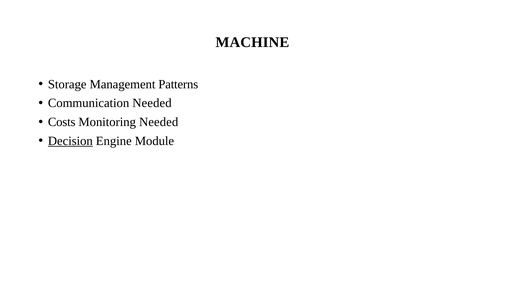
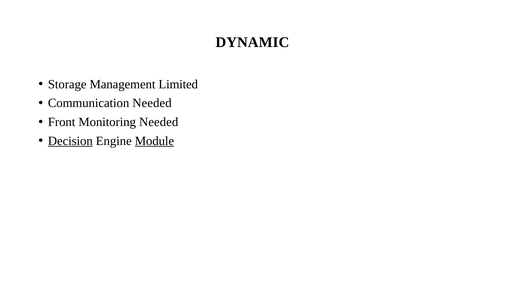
MACHINE: MACHINE -> DYNAMIC
Patterns: Patterns -> Limited
Costs: Costs -> Front
Module underline: none -> present
